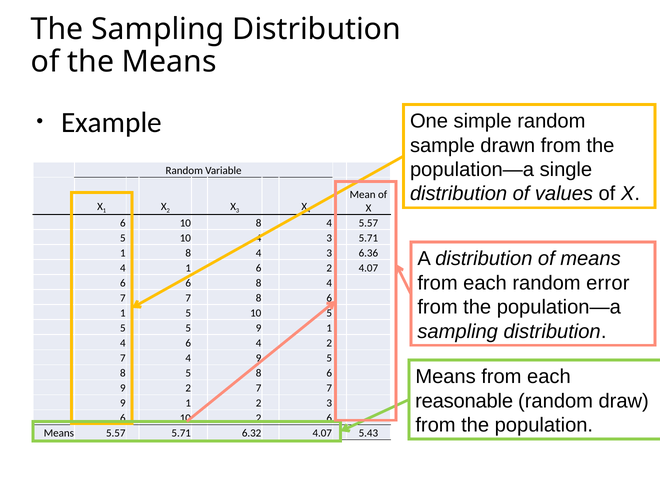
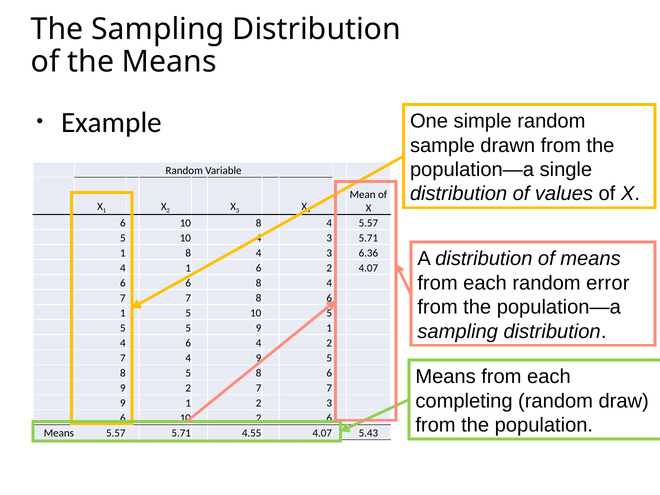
reasonable: reasonable -> completing
6.32: 6.32 -> 4.55
